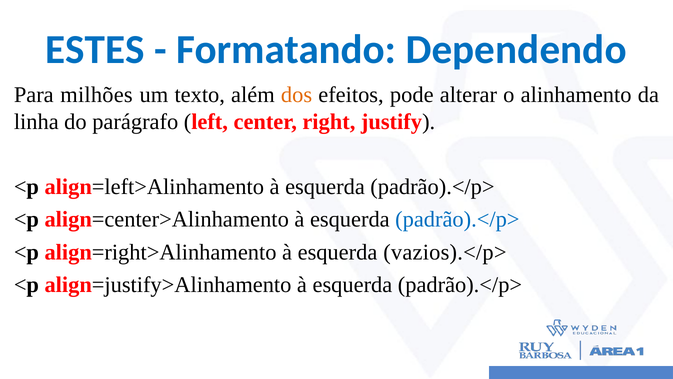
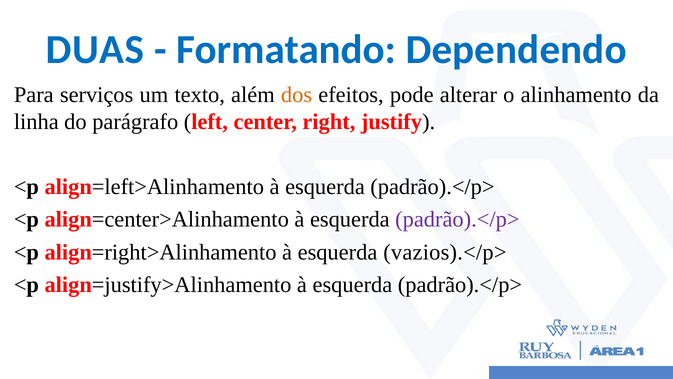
ESTES: ESTES -> DUAS
milhões: milhões -> serviços
padrão).</p> at (457, 219) colour: blue -> purple
